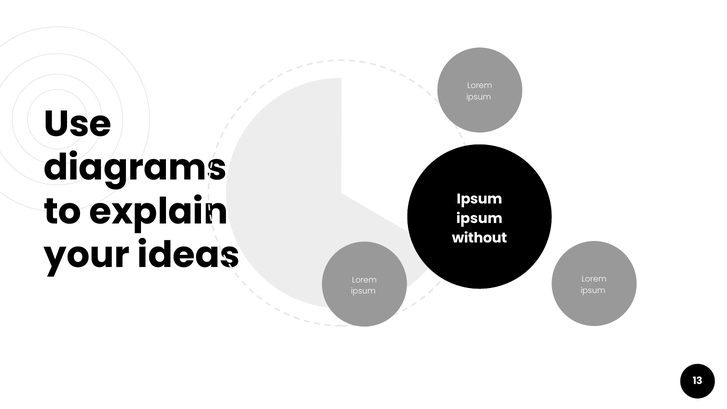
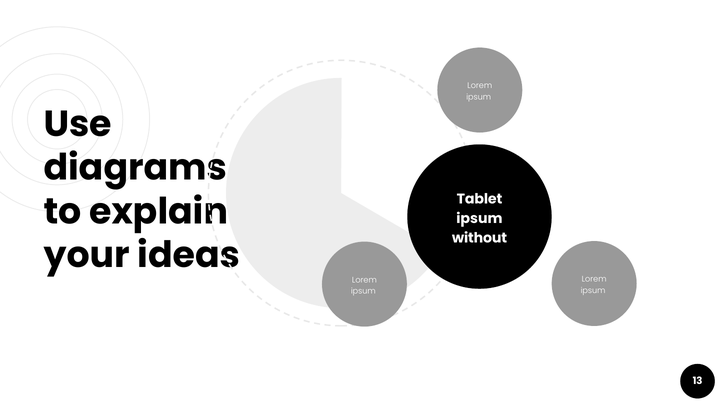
Ipsum at (480, 199): Ipsum -> Tablet
